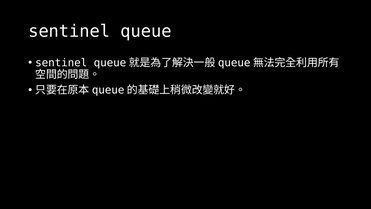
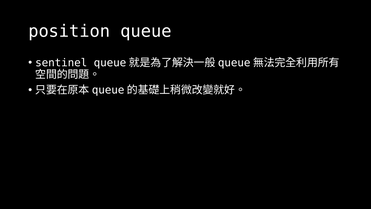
sentinel at (69, 31): sentinel -> position
